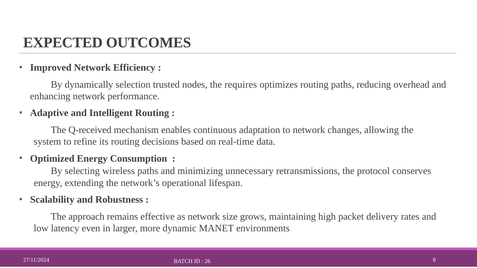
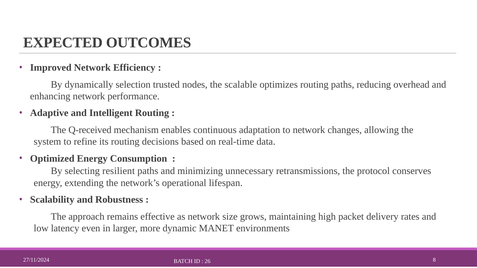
requires: requires -> scalable
wireless: wireless -> resilient
